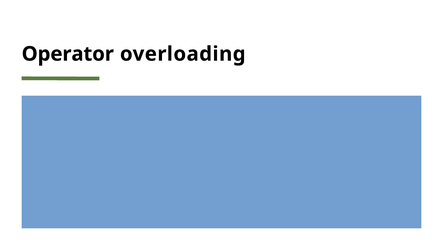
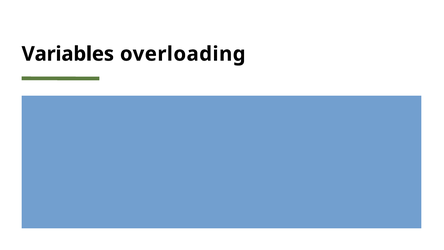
Operator: Operator -> Variables
